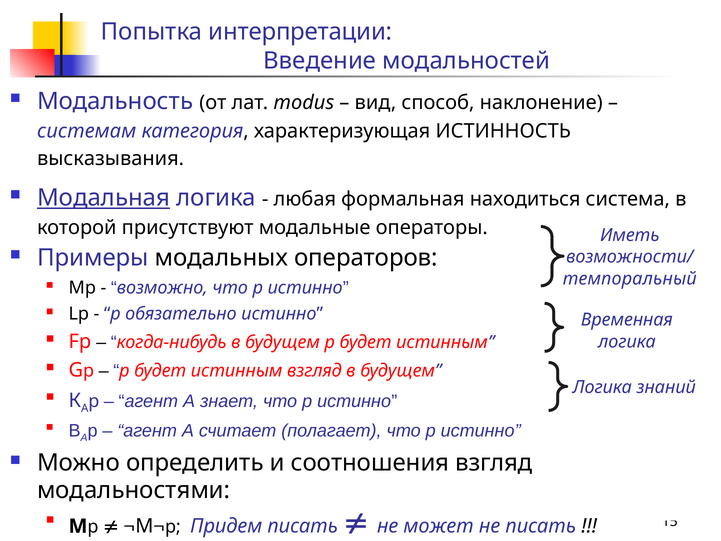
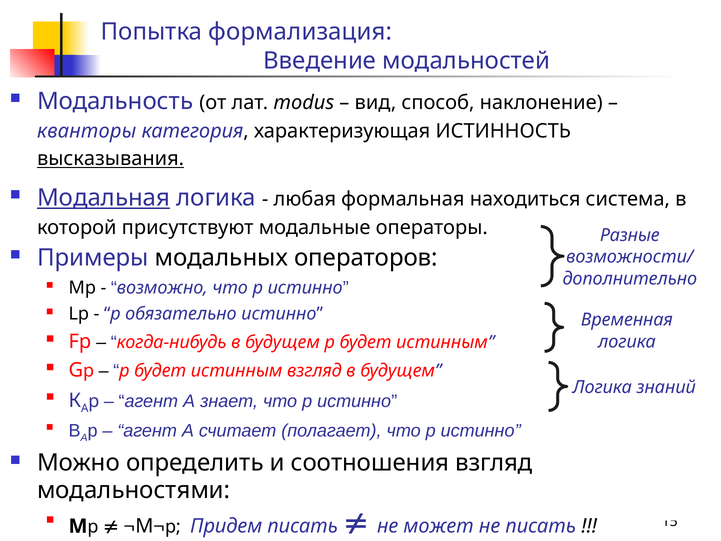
интерпретации: интерпретации -> формализация
системам: системам -> кванторы
высказывания underline: none -> present
Иметь: Иметь -> Разные
темпоральный: темпоральный -> дополнительно
